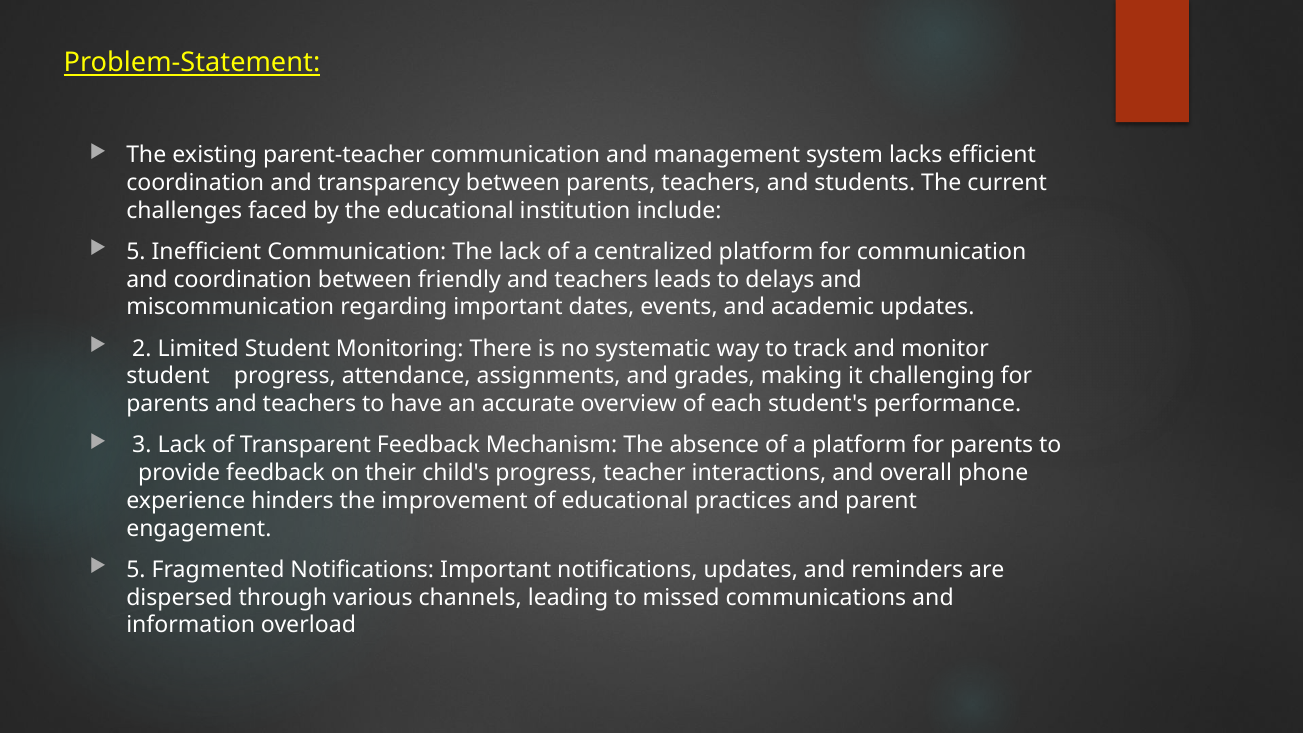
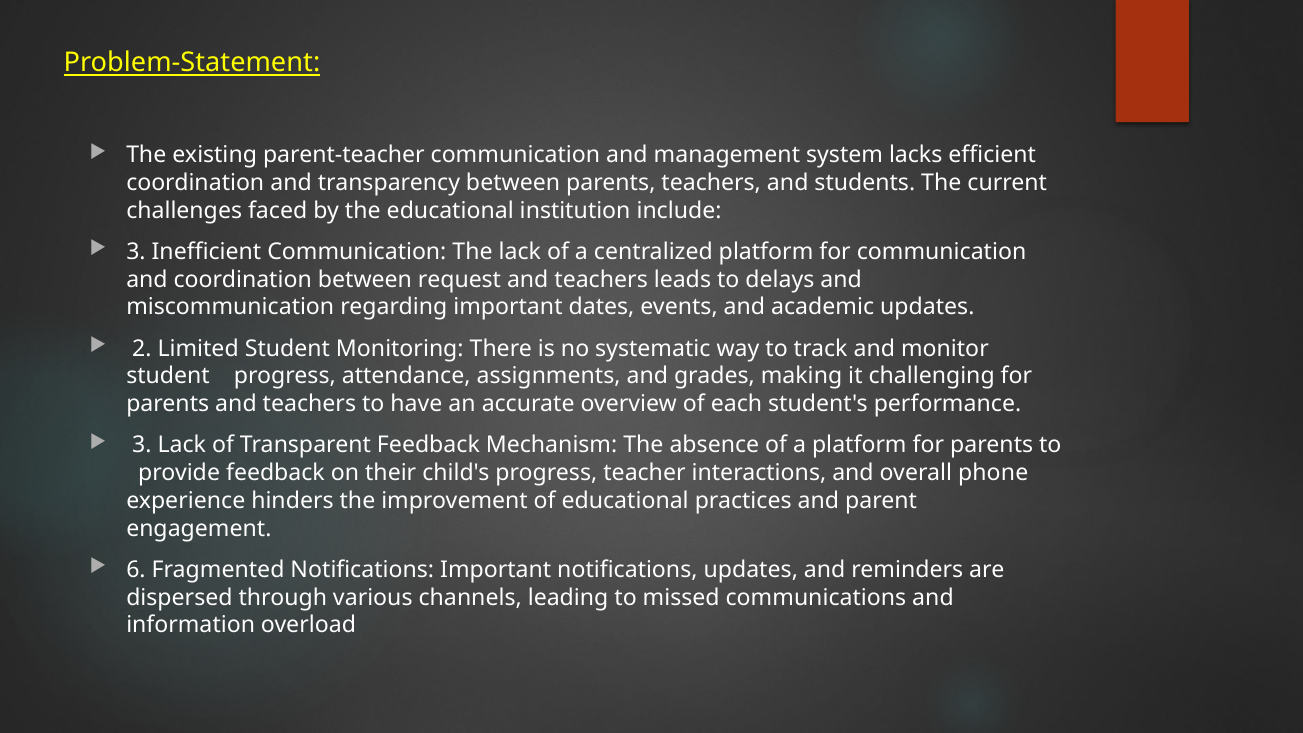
5 at (136, 252): 5 -> 3
friendly: friendly -> request
5 at (136, 570): 5 -> 6
